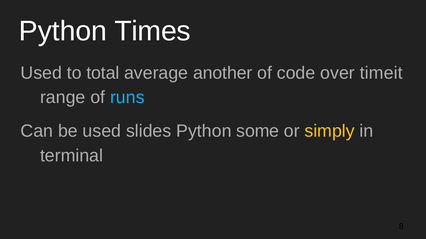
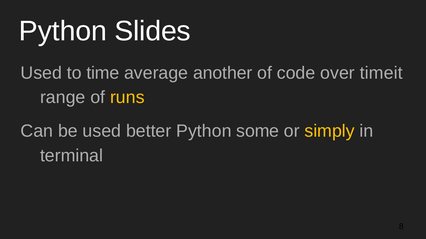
Times: Times -> Slides
total: total -> time
runs colour: light blue -> yellow
slides: slides -> better
